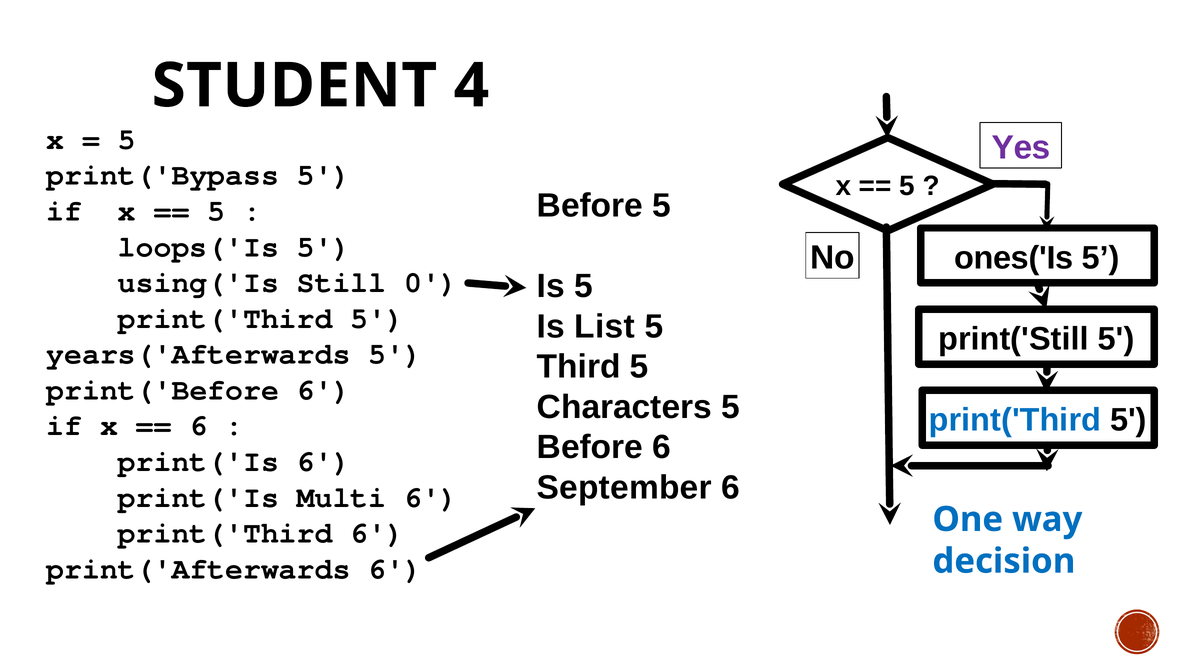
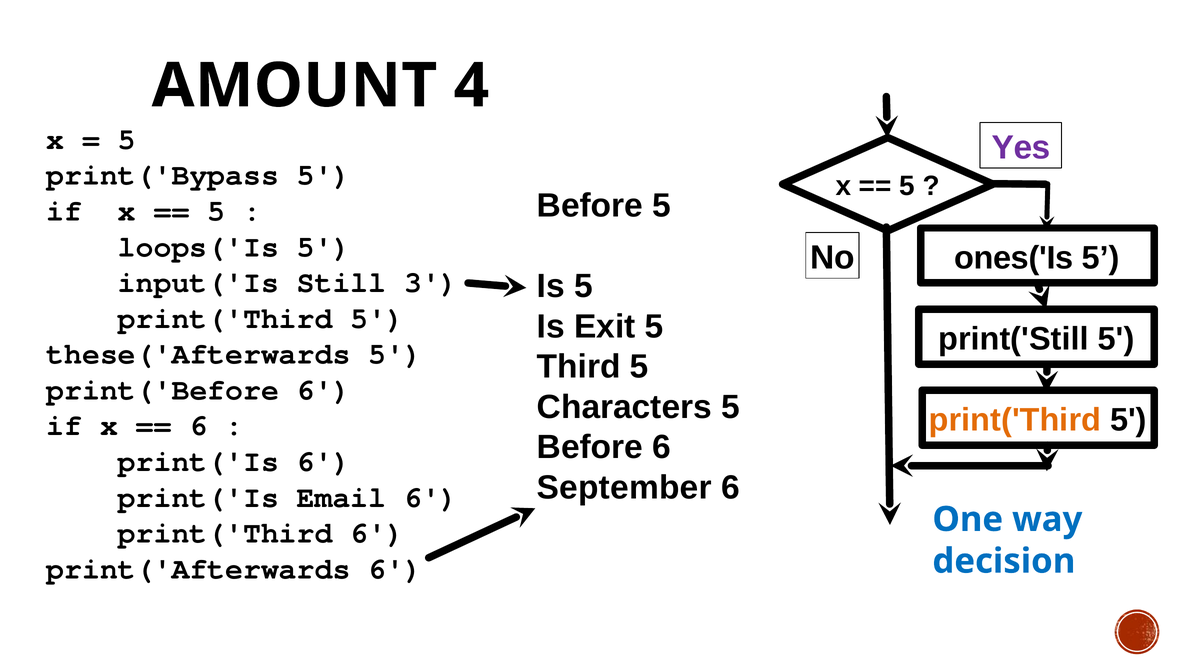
STUDENT: STUDENT -> AMOUNT
using('Is: using('Is -> input('Is
0: 0 -> 3
List: List -> Exit
years('Afterwards: years('Afterwards -> these('Afterwards
print('Third at (1015, 420) colour: blue -> orange
Multi: Multi -> Email
